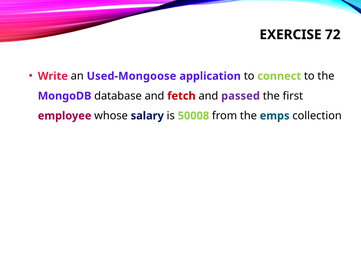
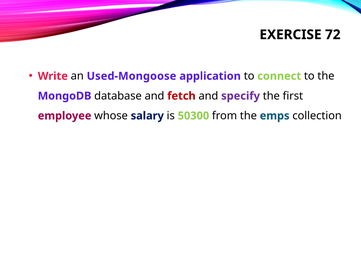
passed: passed -> specify
50008: 50008 -> 50300
